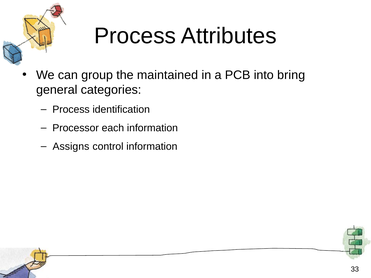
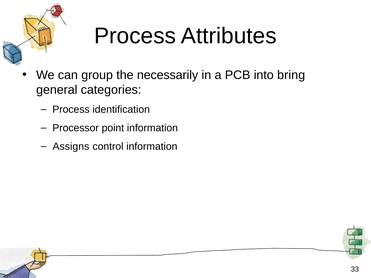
maintained: maintained -> necessarily
each: each -> point
